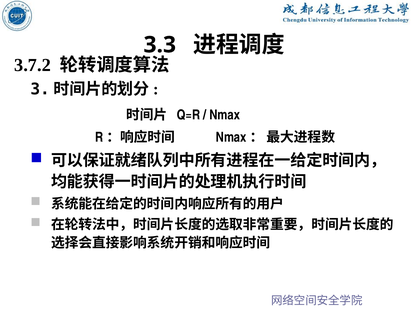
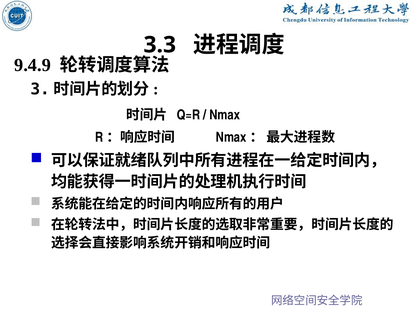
3.7.2: 3.7.2 -> 9.4.9
